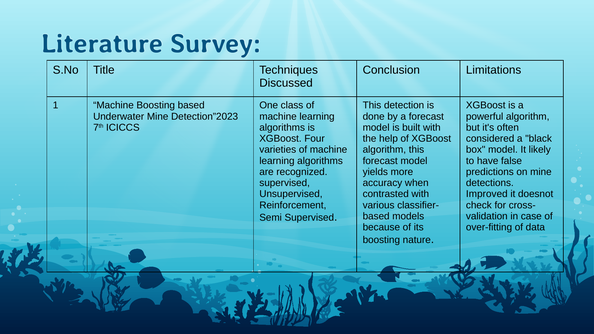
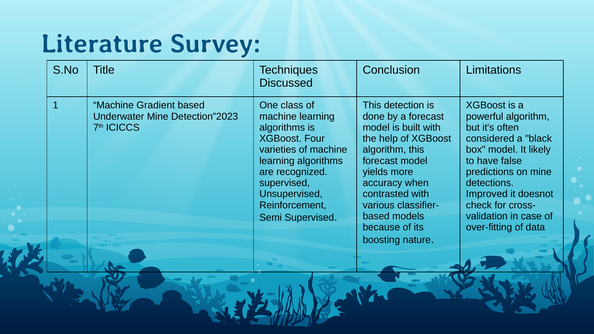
Machine Boosting: Boosting -> Gradient
